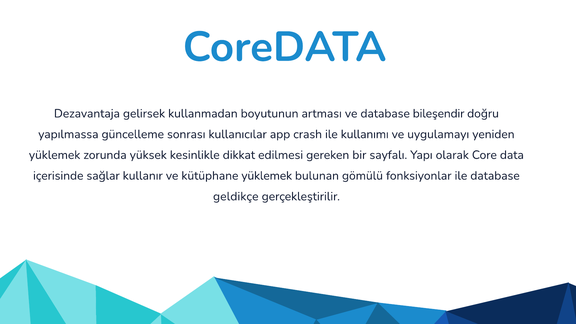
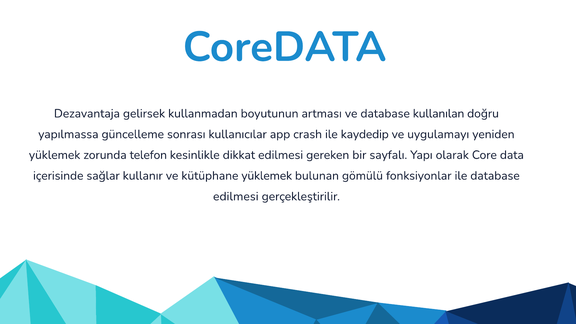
bileşendir: bileşendir -> kullanılan
kullanımı: kullanımı -> kaydedip
yüksek: yüksek -> telefon
geldikçe at (236, 196): geldikçe -> edilmesi
